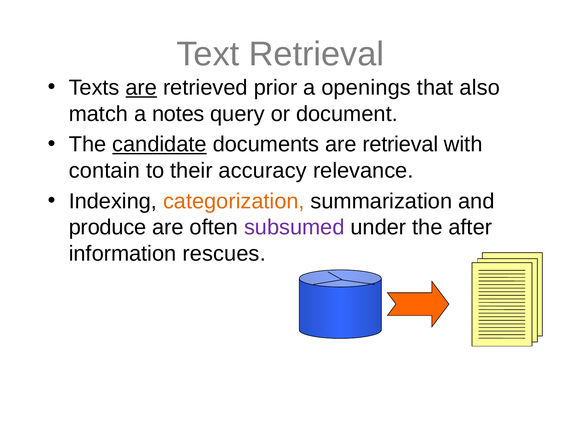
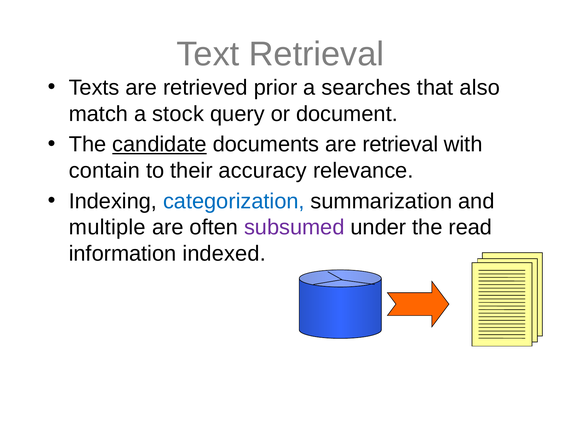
are at (141, 88) underline: present -> none
openings: openings -> searches
notes: notes -> stock
categorization colour: orange -> blue
produce: produce -> multiple
after: after -> read
rescues: rescues -> indexed
